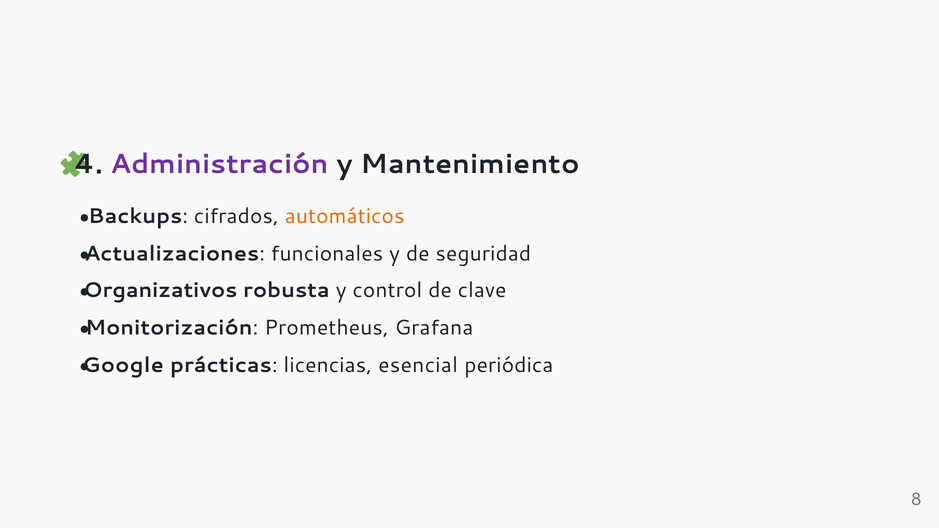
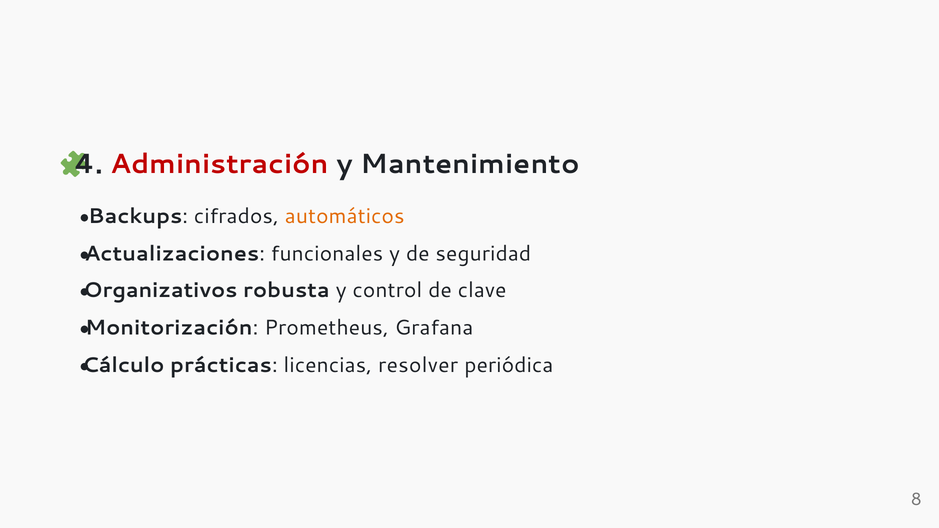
Administración colour: purple -> red
Google: Google -> Cálculo
esencial: esencial -> resolver
